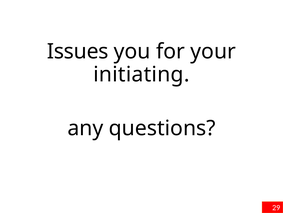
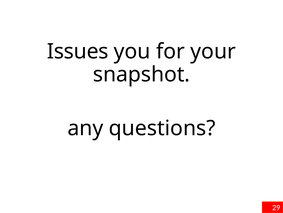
initiating: initiating -> snapshot
